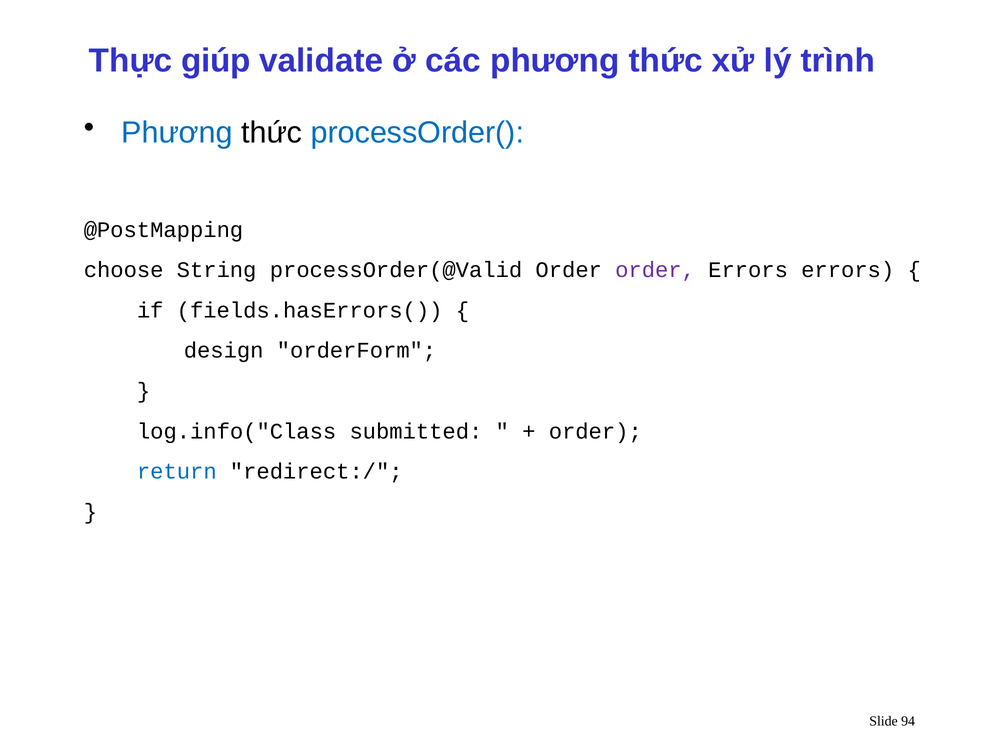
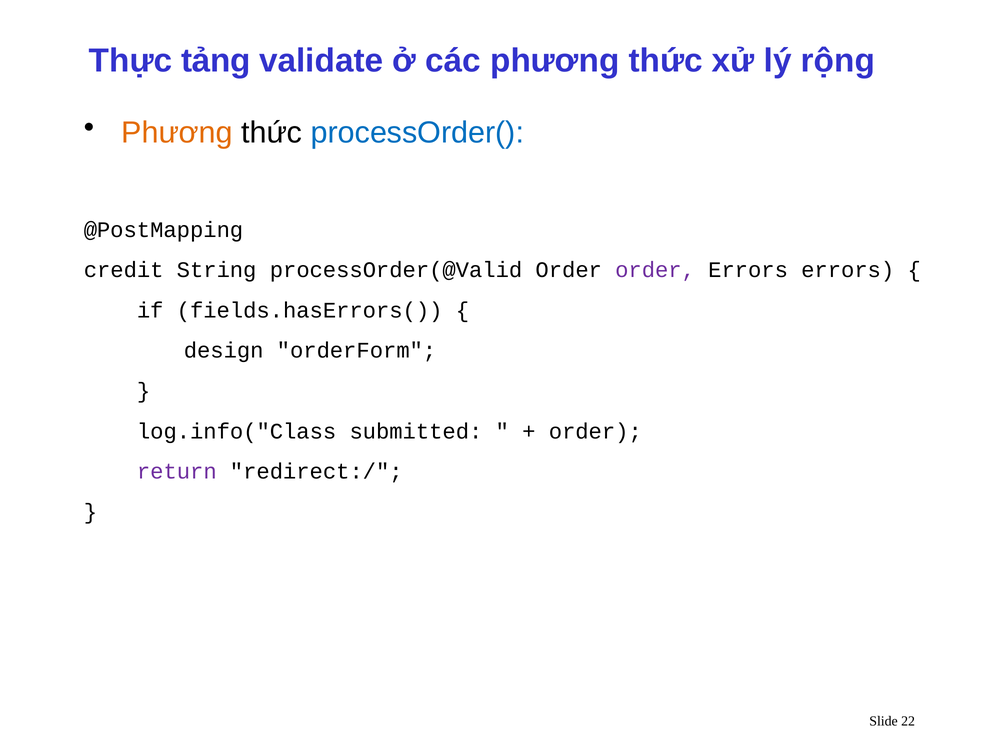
giúp: giúp -> tảng
trình: trình -> rộng
Phương at (177, 133) colour: blue -> orange
choose: choose -> credit
return colour: blue -> purple
94: 94 -> 22
